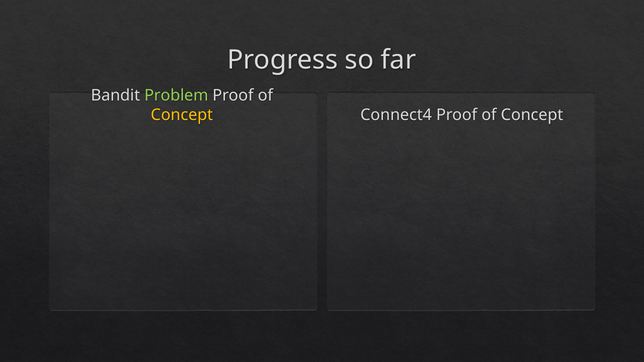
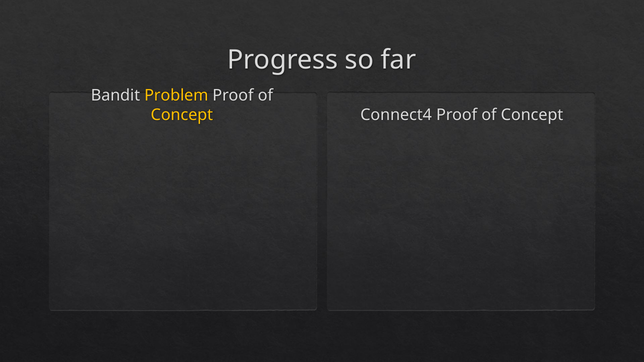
Problem colour: light green -> yellow
